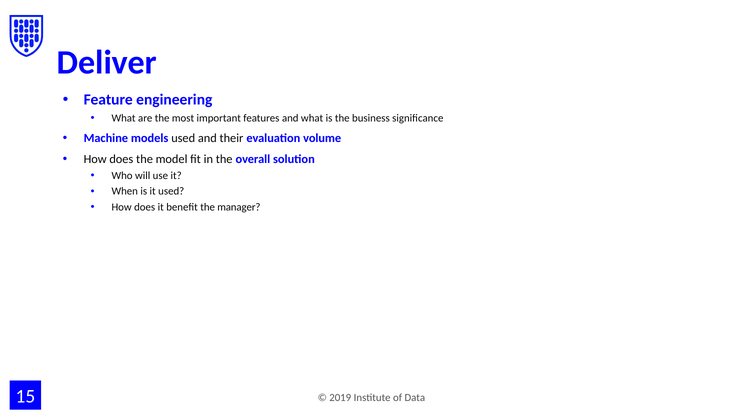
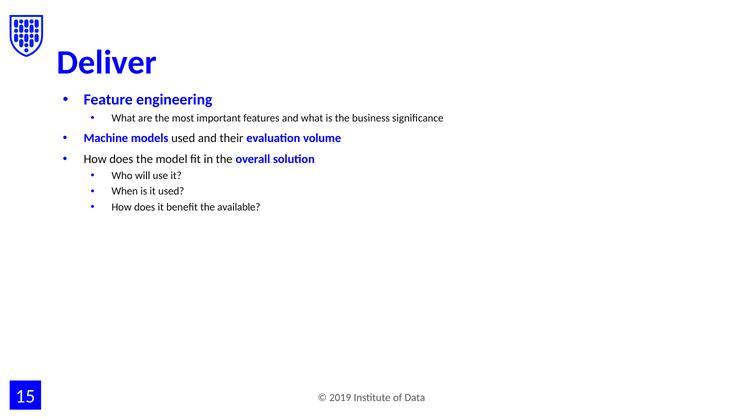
manager: manager -> available
